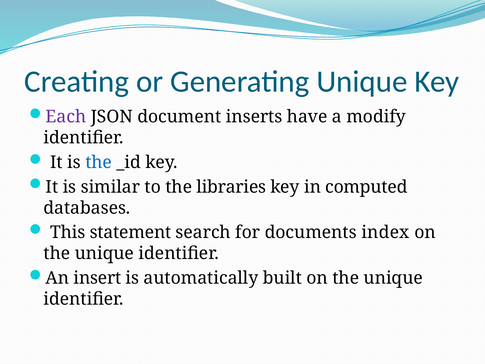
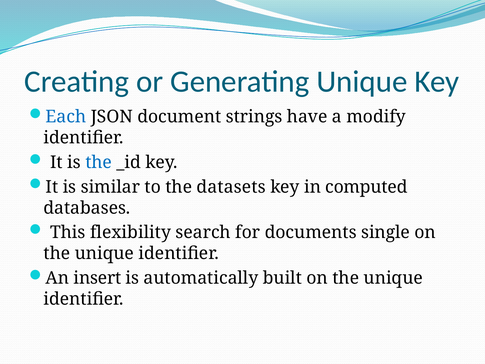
Each colour: purple -> blue
inserts: inserts -> strings
libraries: libraries -> datasets
statement: statement -> flexibility
index: index -> single
